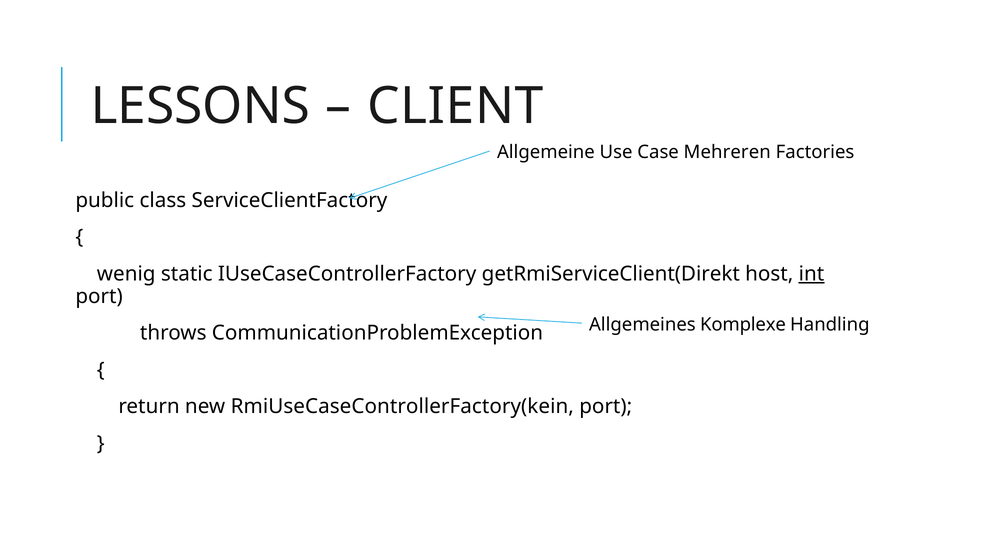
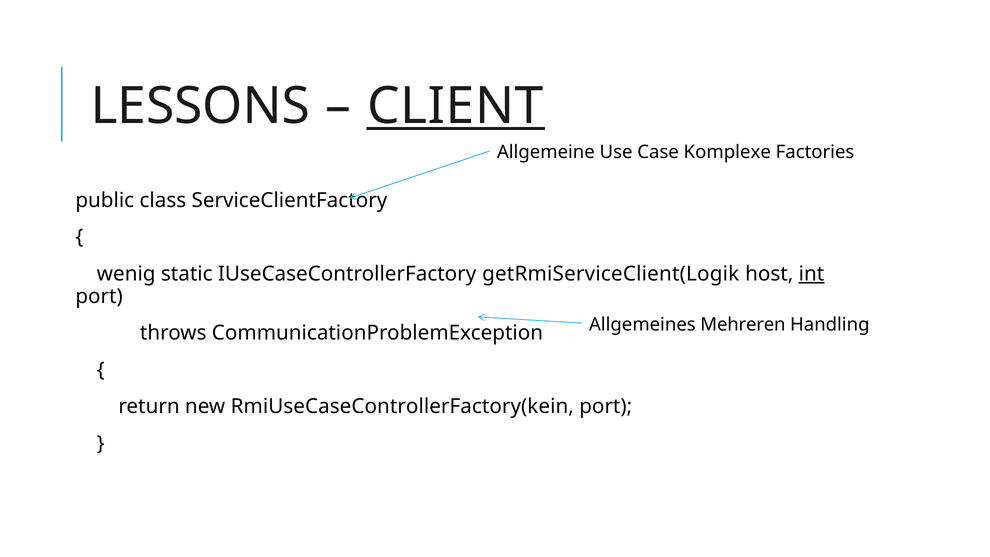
CLIENT underline: none -> present
Mehreren: Mehreren -> Komplexe
getRmiServiceClient(Direkt: getRmiServiceClient(Direkt -> getRmiServiceClient(Logik
Komplexe: Komplexe -> Mehreren
